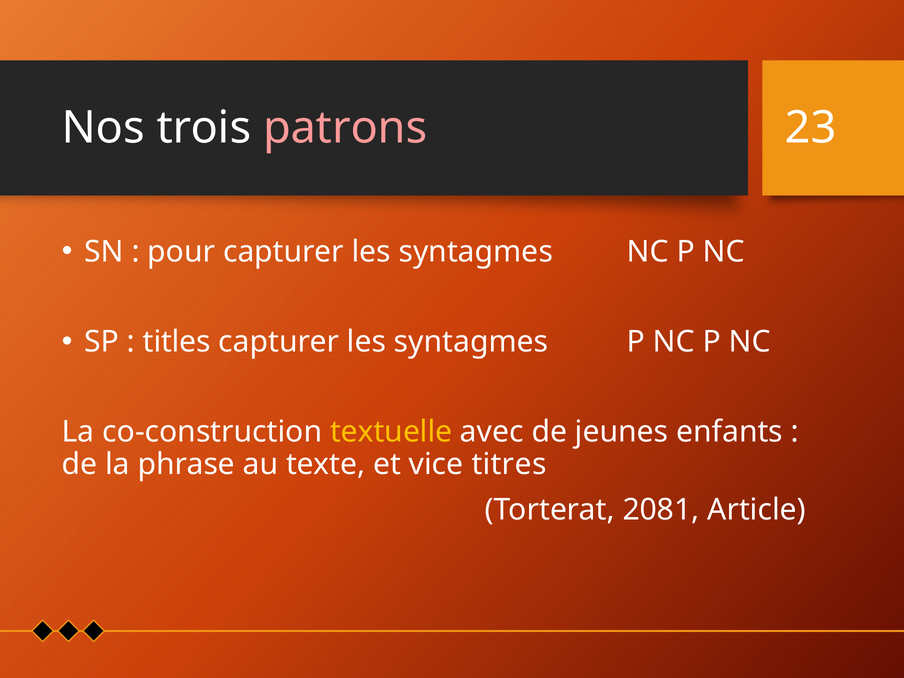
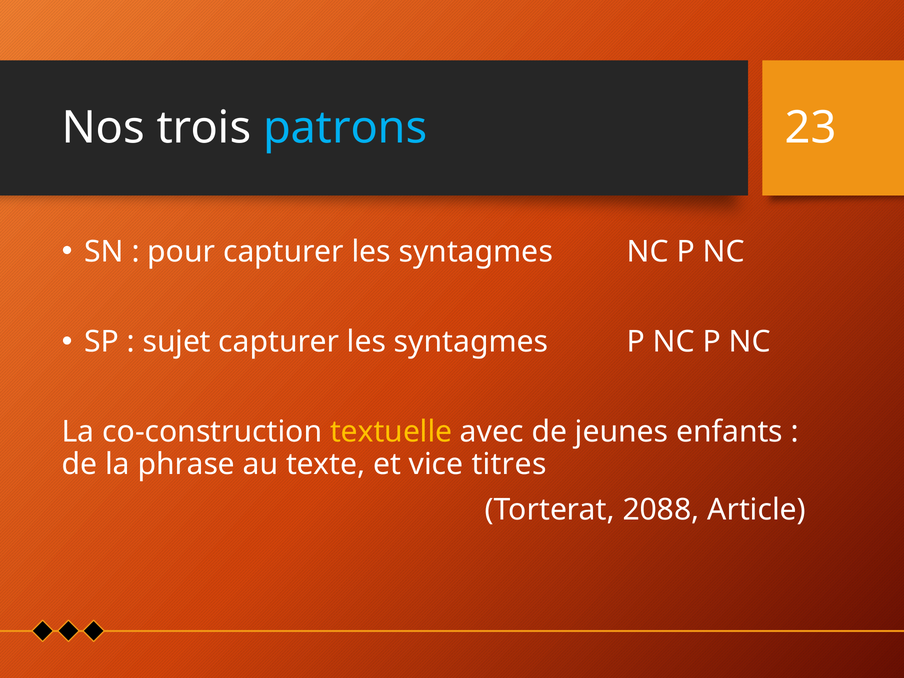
patrons colour: pink -> light blue
titles: titles -> sujet
2081: 2081 -> 2088
